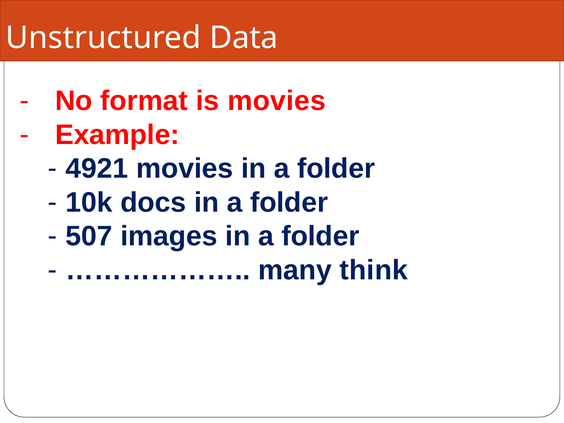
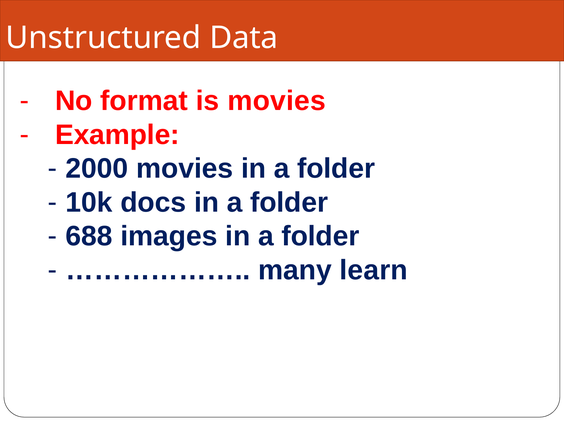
4921: 4921 -> 2000
507: 507 -> 688
think: think -> learn
